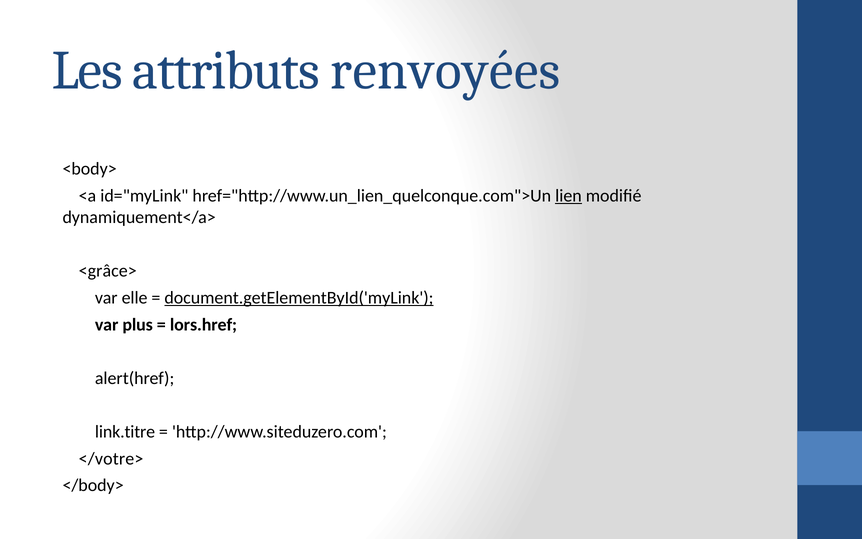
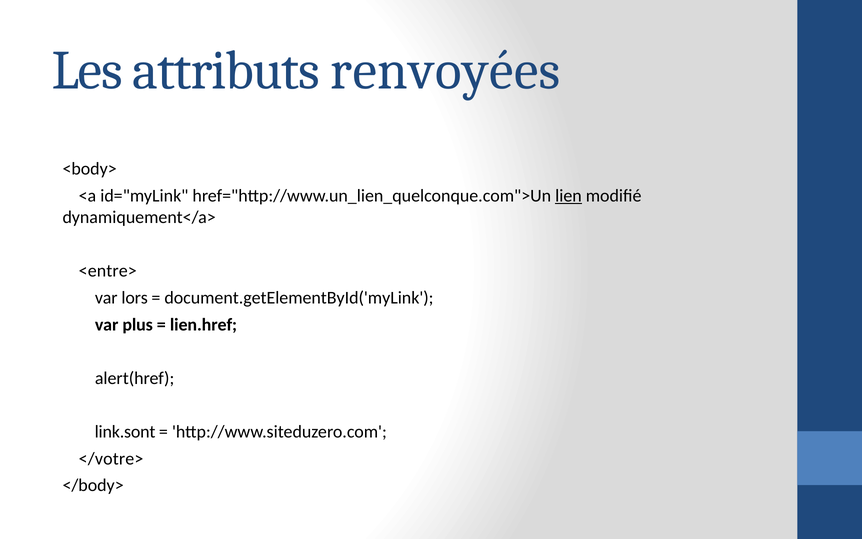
<grâce>: <grâce> -> <entre>
elle: elle -> lors
document.getElementById('myLink underline: present -> none
lors.href: lors.href -> lien.href
link.titre: link.titre -> link.sont
